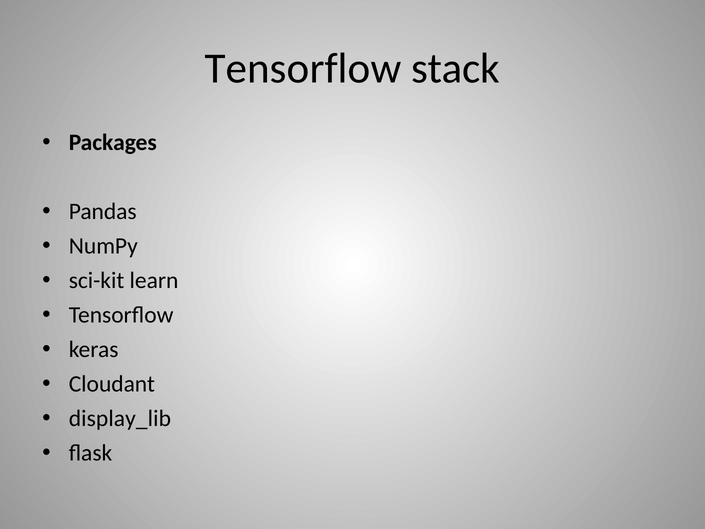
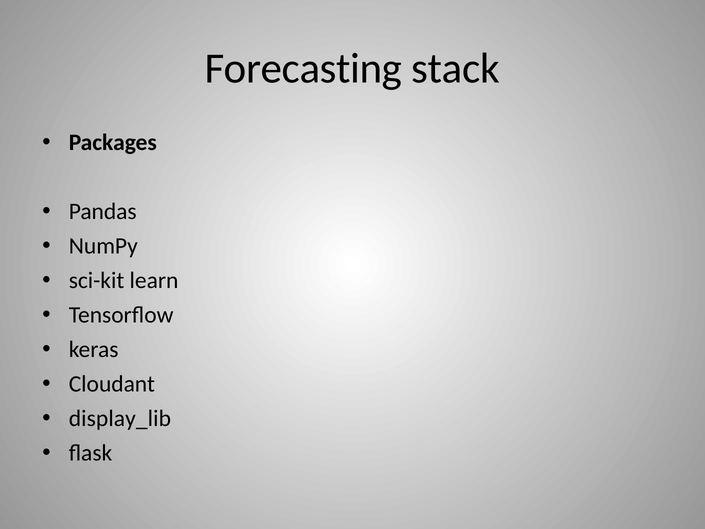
Tensorflow at (303, 68): Tensorflow -> Forecasting
